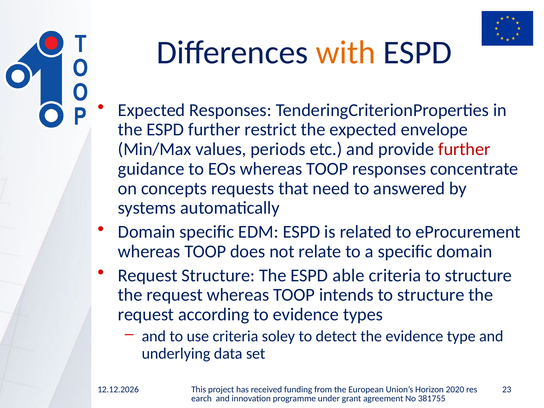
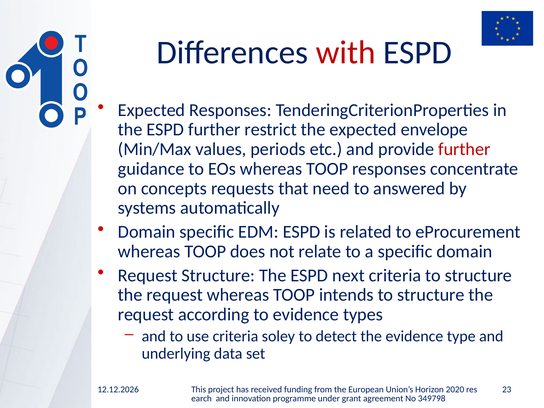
with colour: orange -> red
able: able -> next
381755: 381755 -> 349798
